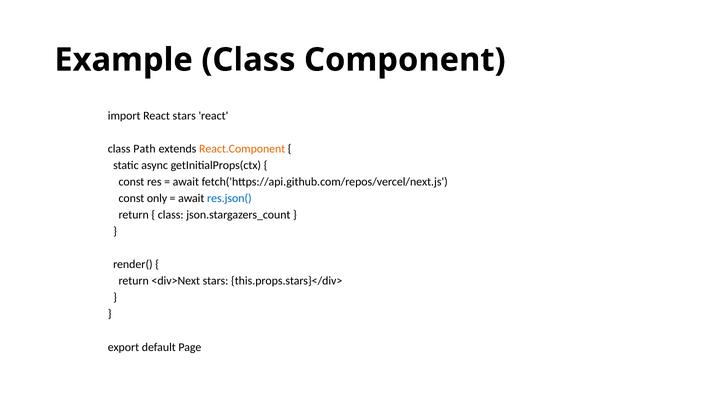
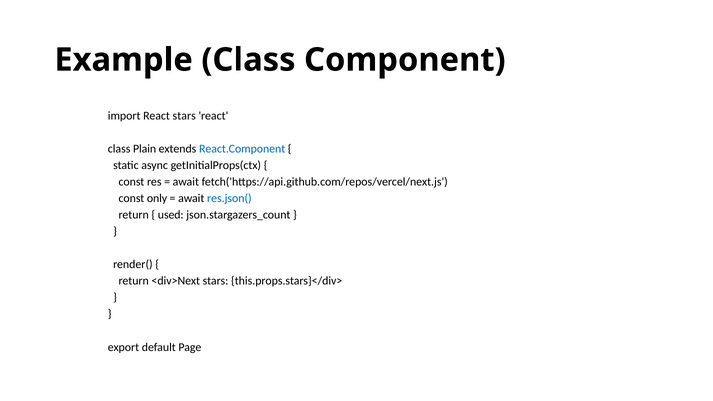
Path: Path -> Plain
React.Component colour: orange -> blue
class at (171, 215): class -> used
